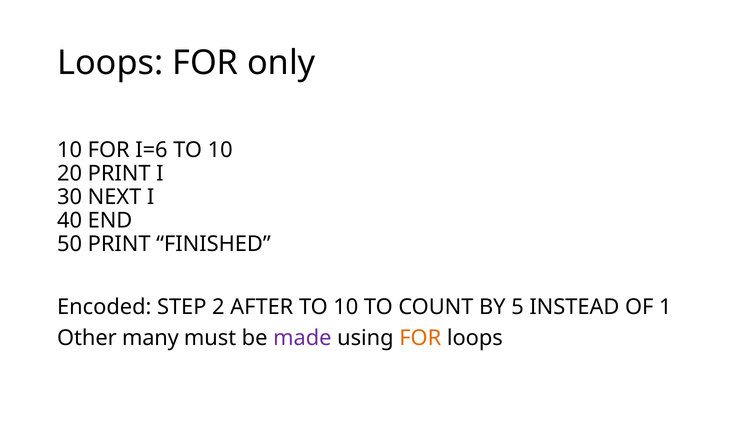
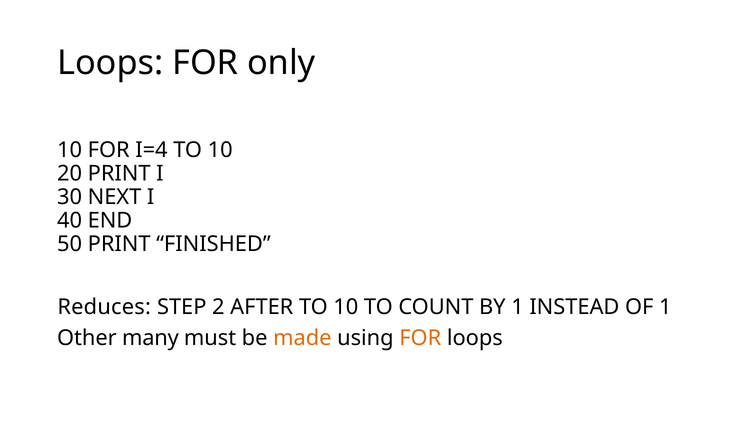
I=6: I=6 -> I=4
Encoded: Encoded -> Reduces
BY 5: 5 -> 1
made colour: purple -> orange
